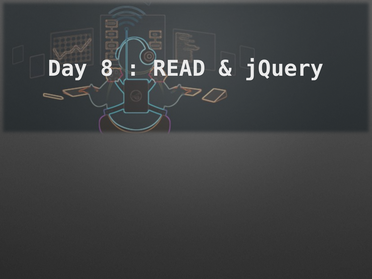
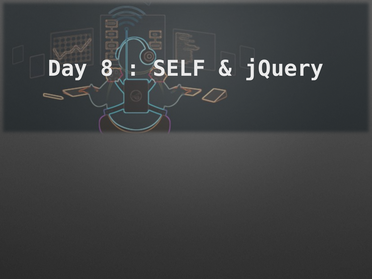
READ: READ -> SELF
